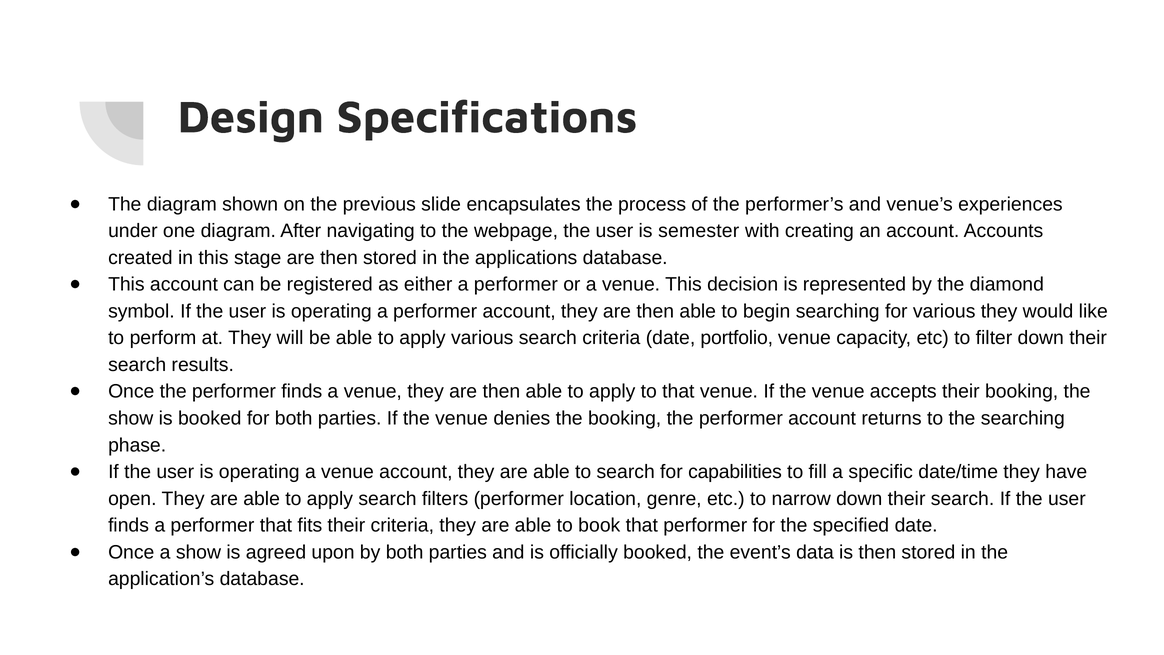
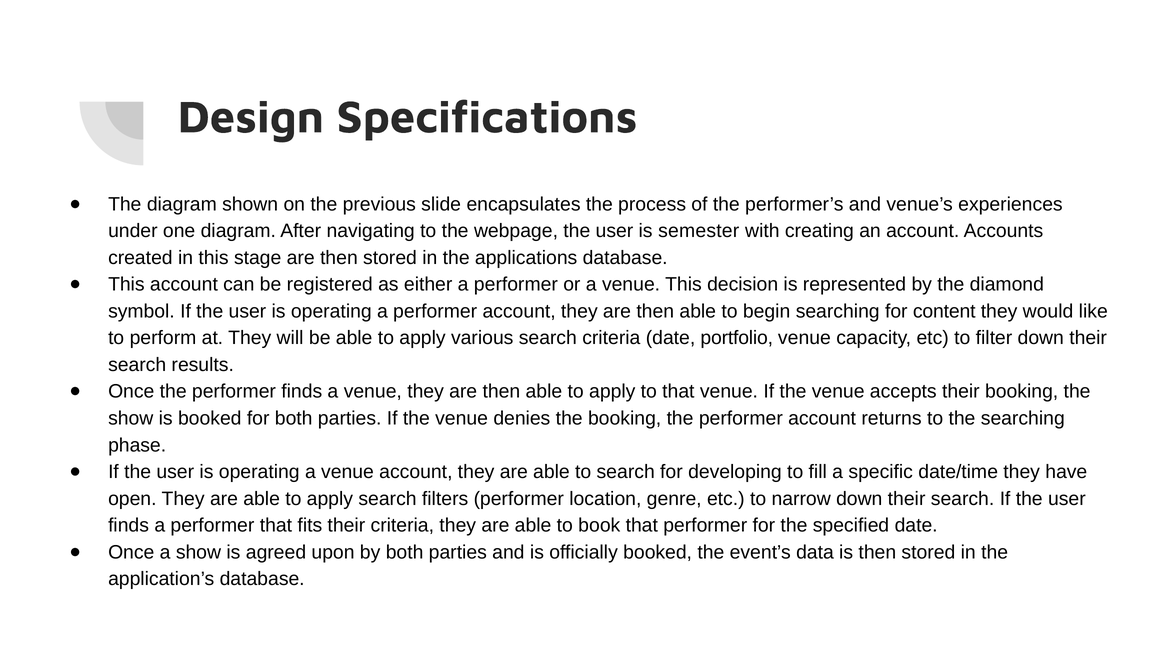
for various: various -> content
capabilities: capabilities -> developing
